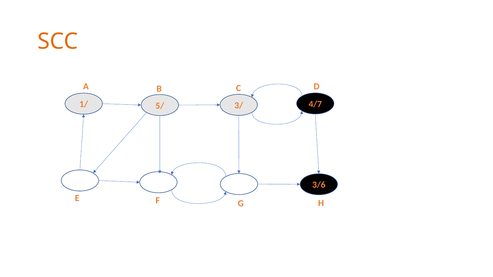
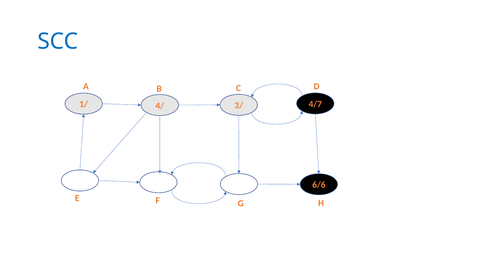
SCC colour: orange -> blue
5/: 5/ -> 4/
3/6: 3/6 -> 6/6
